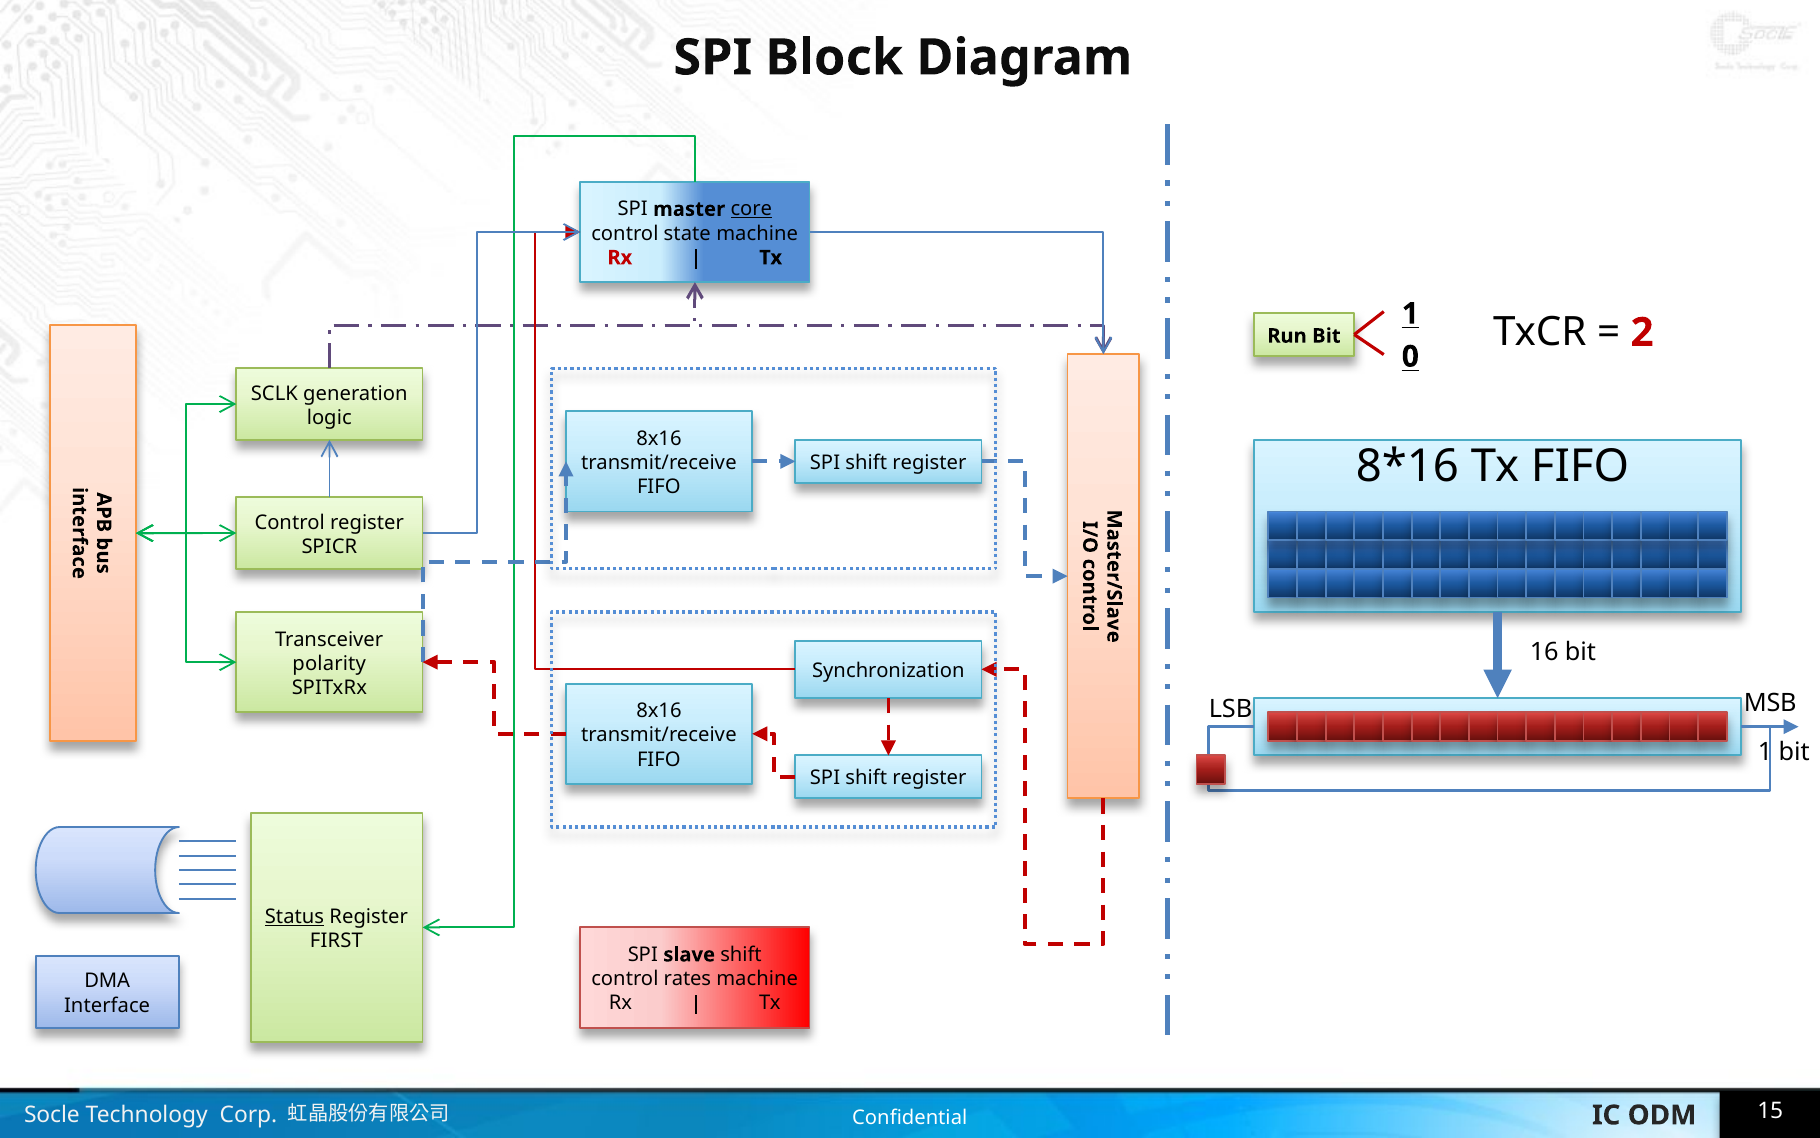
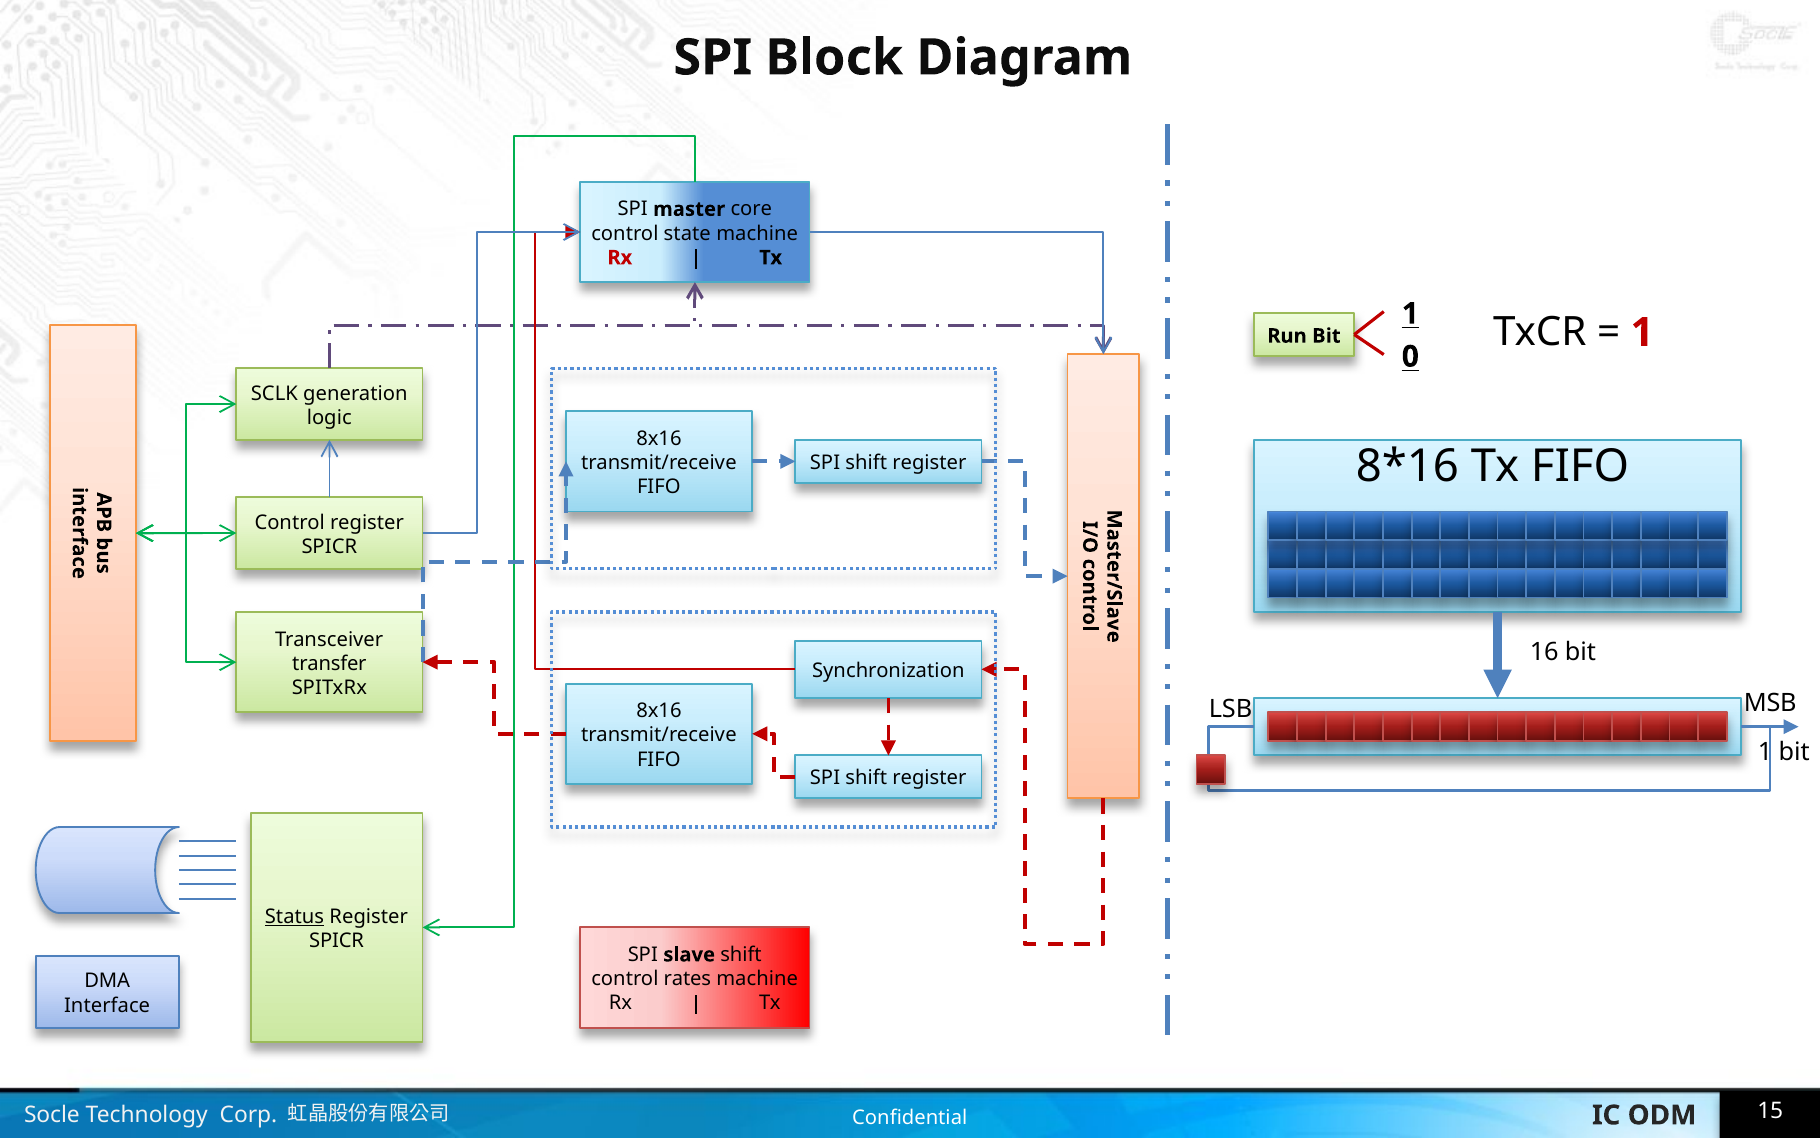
core underline: present -> none
2 at (1642, 332): 2 -> 1
polarity: polarity -> transfer
FIRST at (336, 941): FIRST -> SPICR
